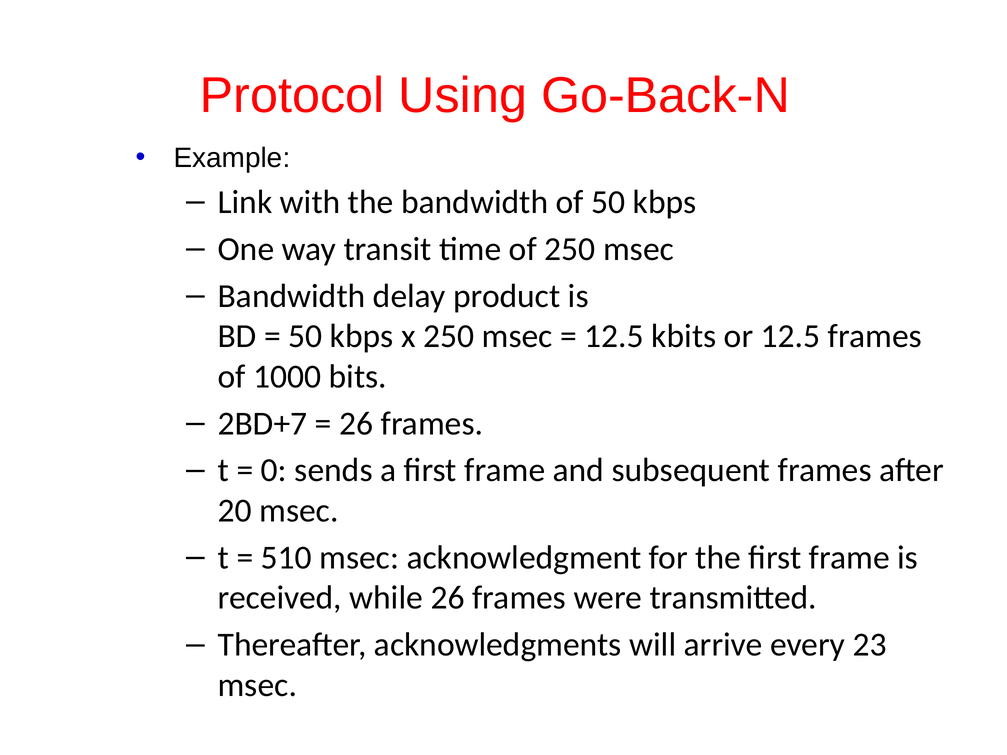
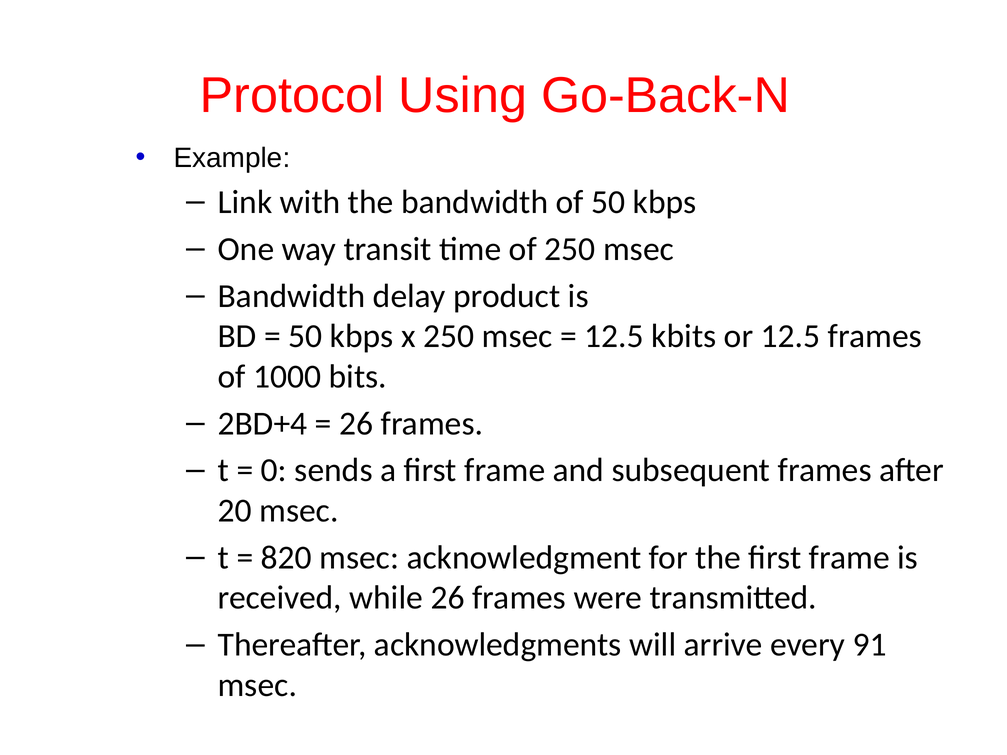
2BD+7: 2BD+7 -> 2BD+4
510: 510 -> 820
23: 23 -> 91
